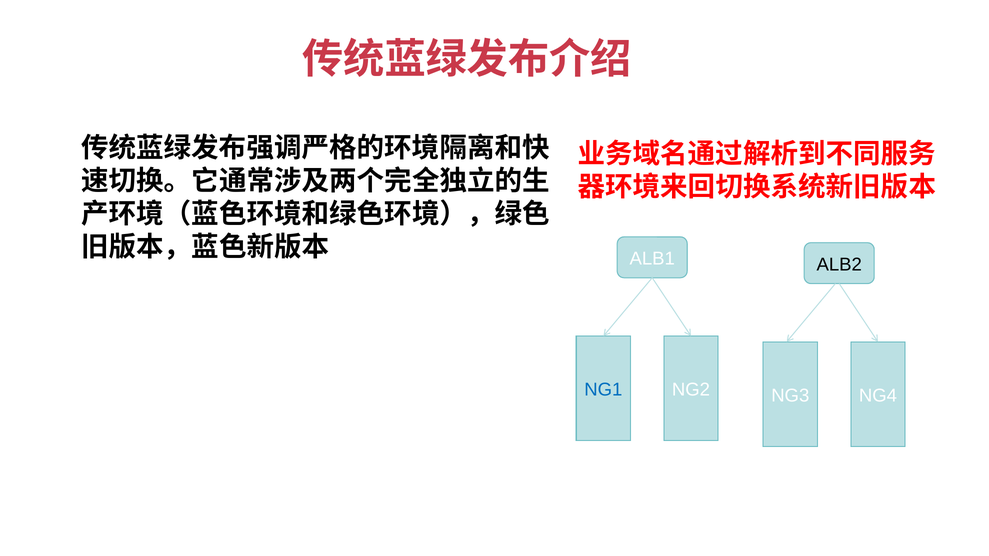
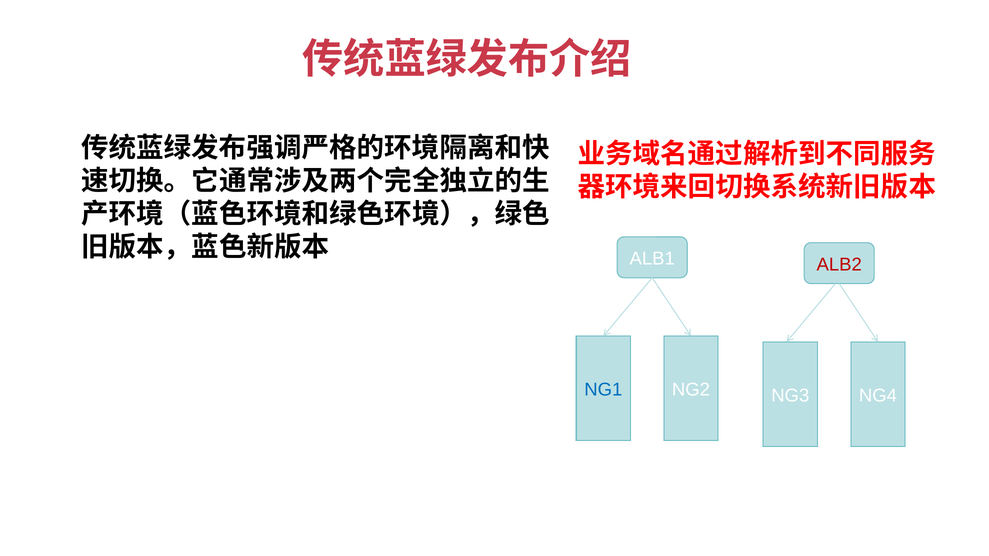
ALB2 colour: black -> red
